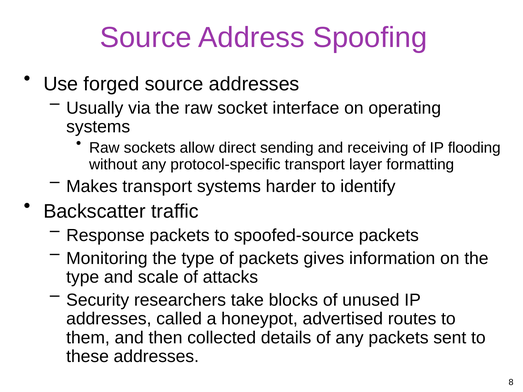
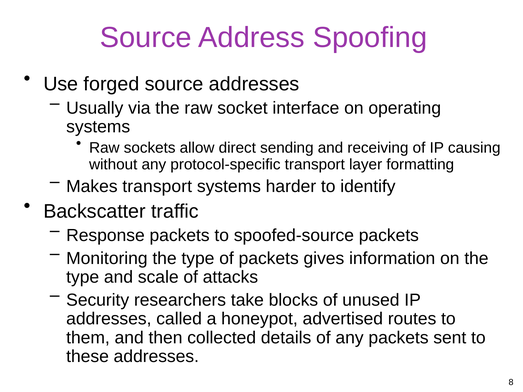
flooding: flooding -> causing
